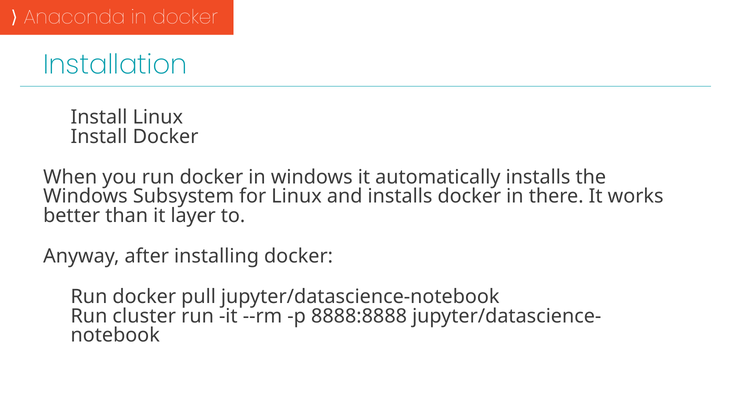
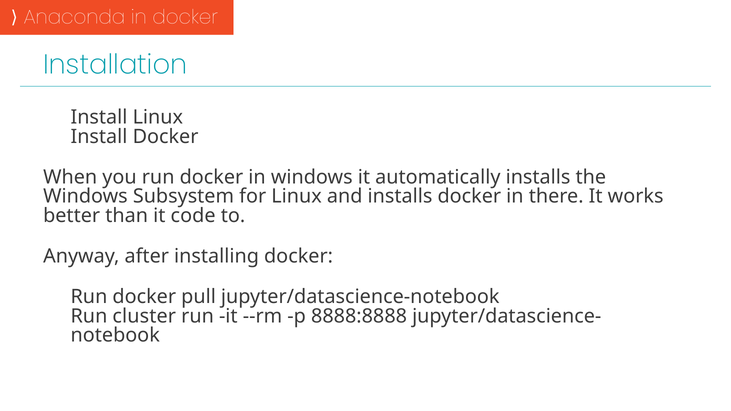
layer: layer -> code
